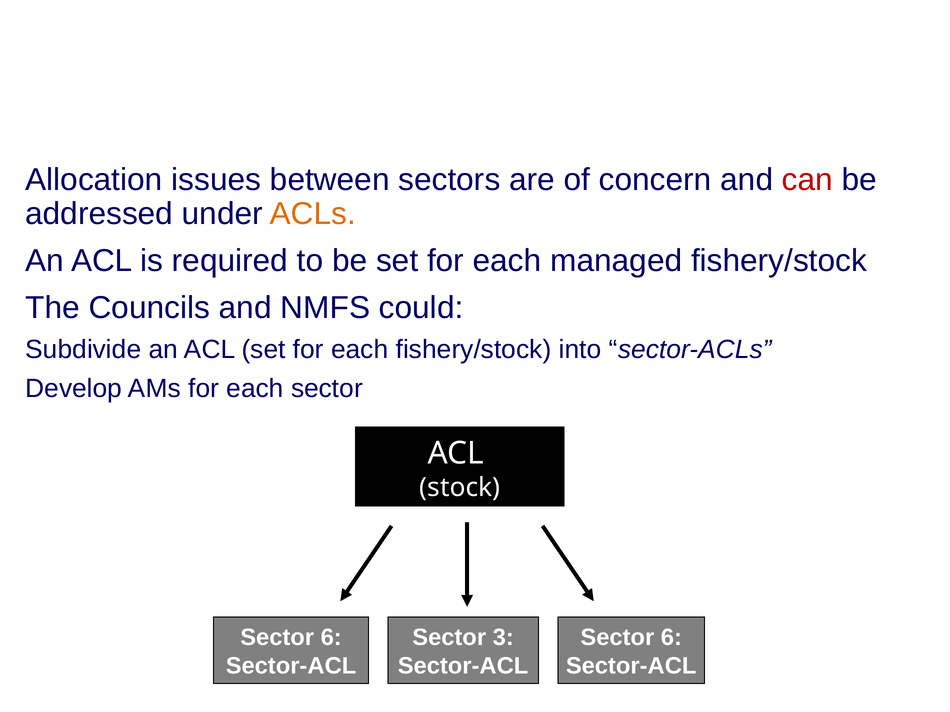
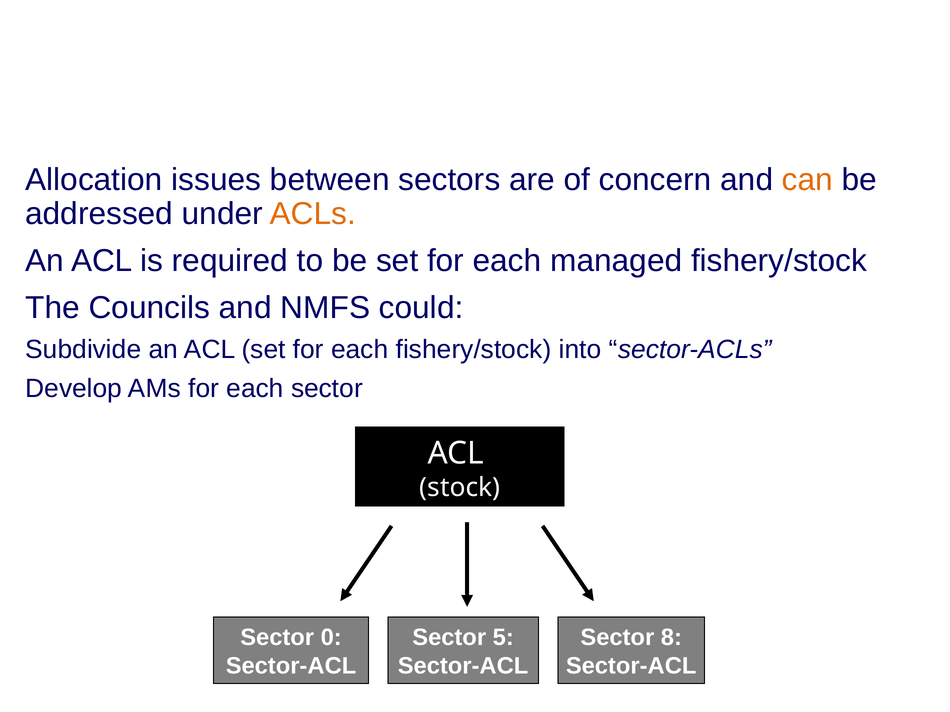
can colour: red -> orange
6 at (331, 638): 6 -> 0
3: 3 -> 5
6 at (671, 638): 6 -> 8
